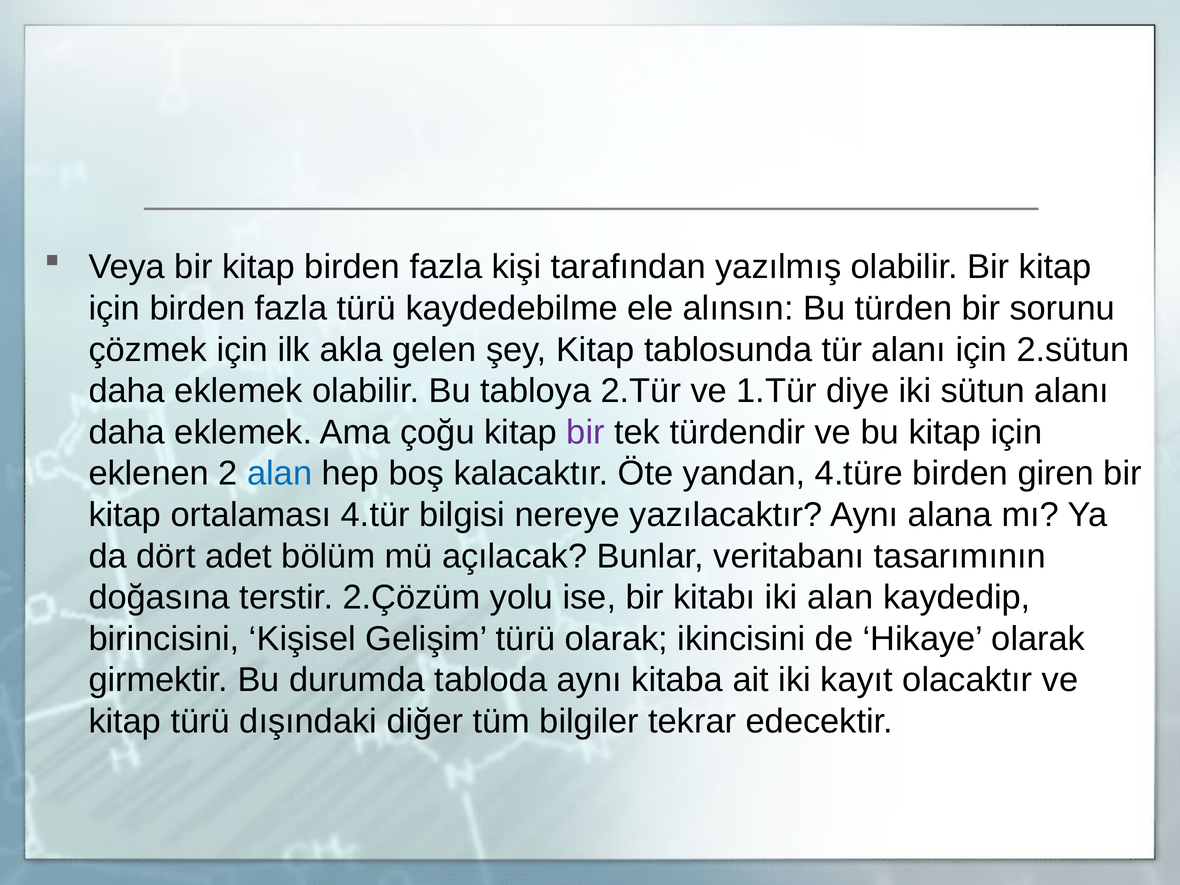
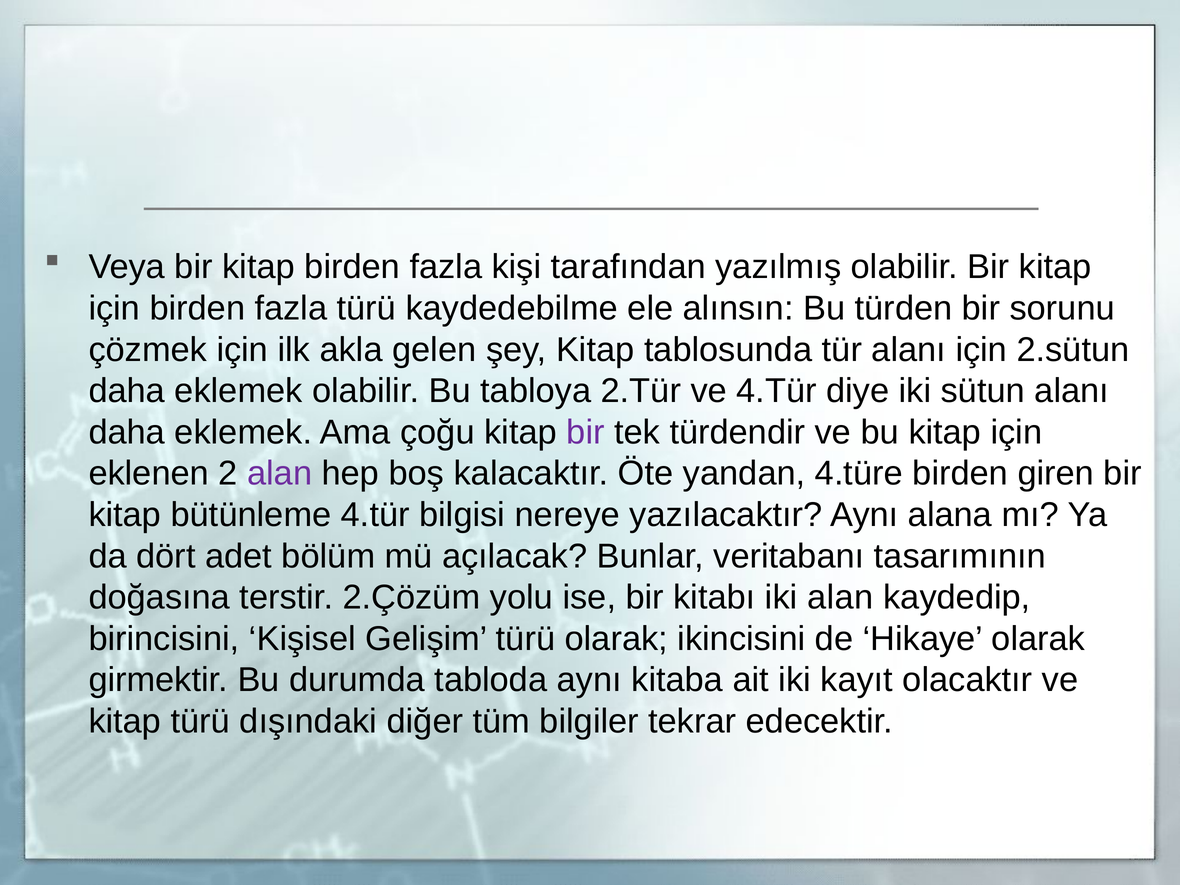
ve 1.Tür: 1.Tür -> 4.Tür
alan at (280, 474) colour: blue -> purple
ortalaması: ortalaması -> bütünleme
